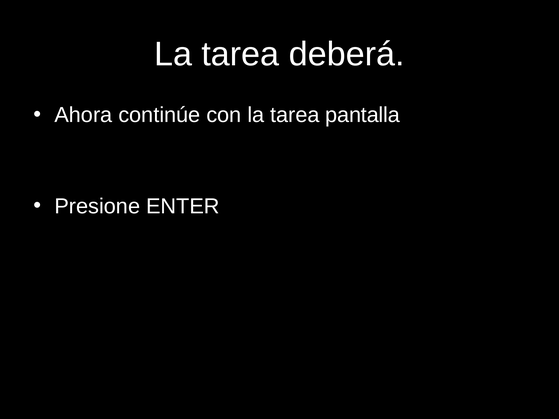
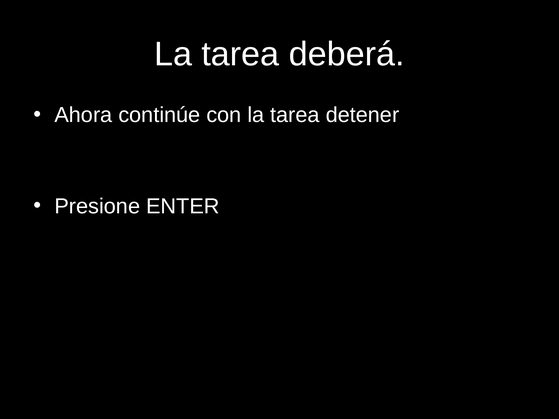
pantalla: pantalla -> detener
